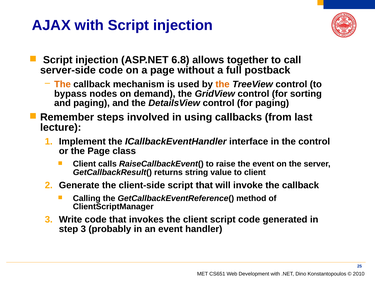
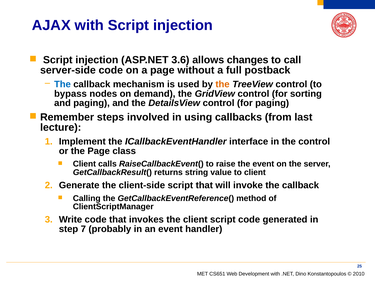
6.8: 6.8 -> 3.6
together: together -> changes
The at (62, 84) colour: orange -> blue
step 3: 3 -> 7
